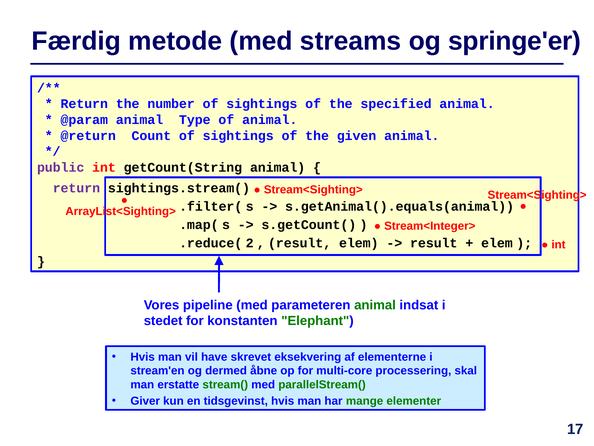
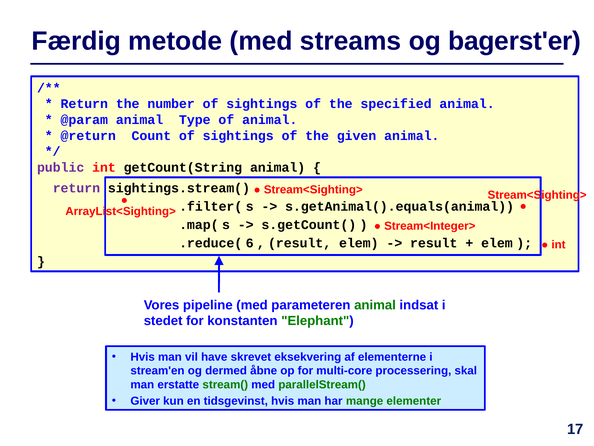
springe'er: springe'er -> bagerst'er
2: 2 -> 6
